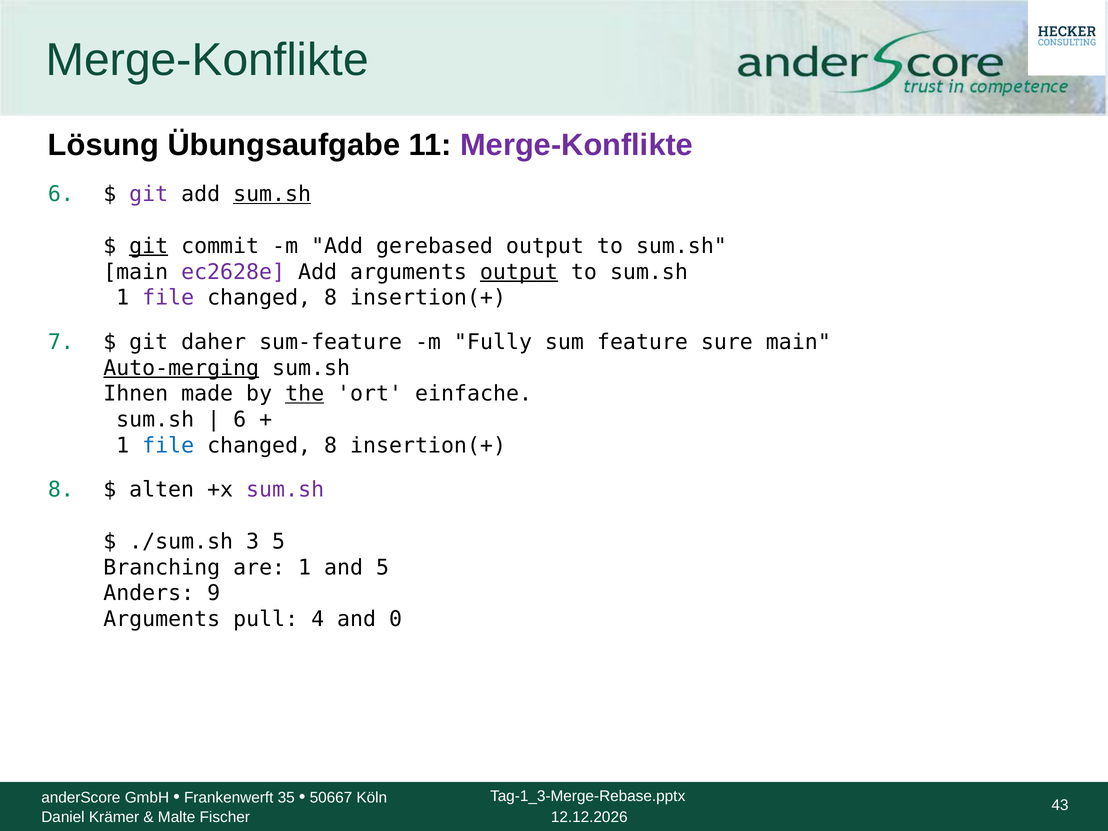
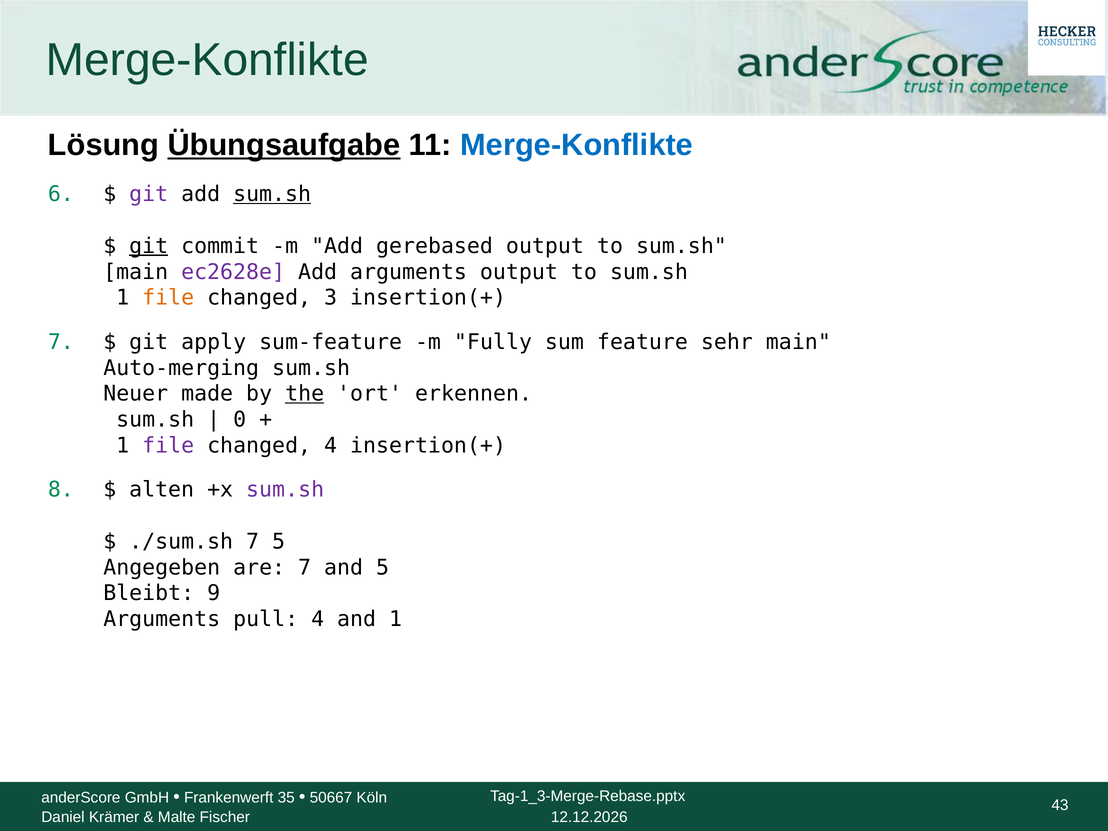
Übungsaufgabe underline: none -> present
Merge-Konflikte at (577, 145) colour: purple -> blue
output at (519, 272) underline: present -> none
file at (168, 298) colour: purple -> orange
8 at (331, 298): 8 -> 3
daher: daher -> apply
sure: sure -> sehr
Auto-merging underline: present -> none
Ihnen: Ihnen -> Neuer
einfache: einfache -> erkennen
6 at (240, 420): 6 -> 0
file at (168, 446) colour: blue -> purple
8 at (331, 446): 8 -> 4
./sum.sh 3: 3 -> 7
Branching: Branching -> Angegeben
are 1: 1 -> 7
Anders: Anders -> Bleibt
and 0: 0 -> 1
